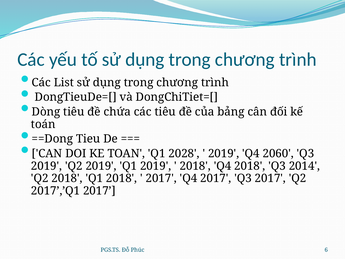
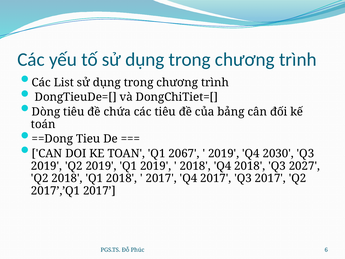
2028: 2028 -> 2067
2060: 2060 -> 2030
2014: 2014 -> 2027
